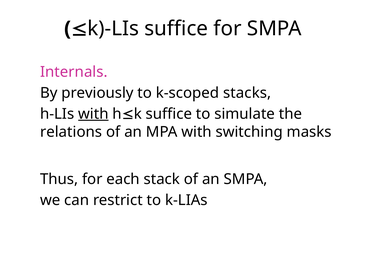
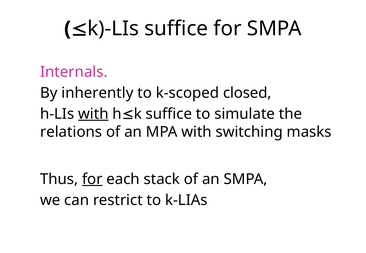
previously: previously -> inherently
stacks: stacks -> closed
for at (92, 179) underline: none -> present
